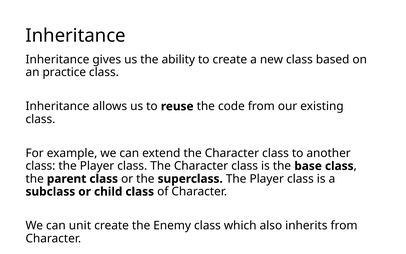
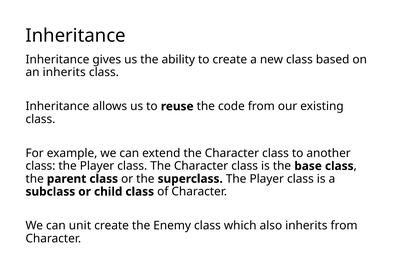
an practice: practice -> inherits
